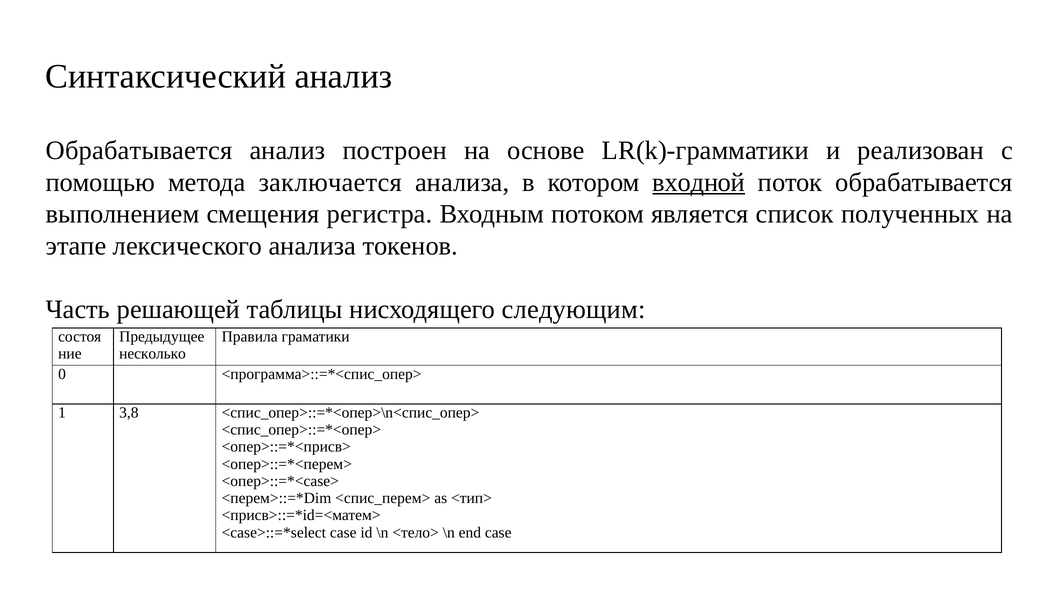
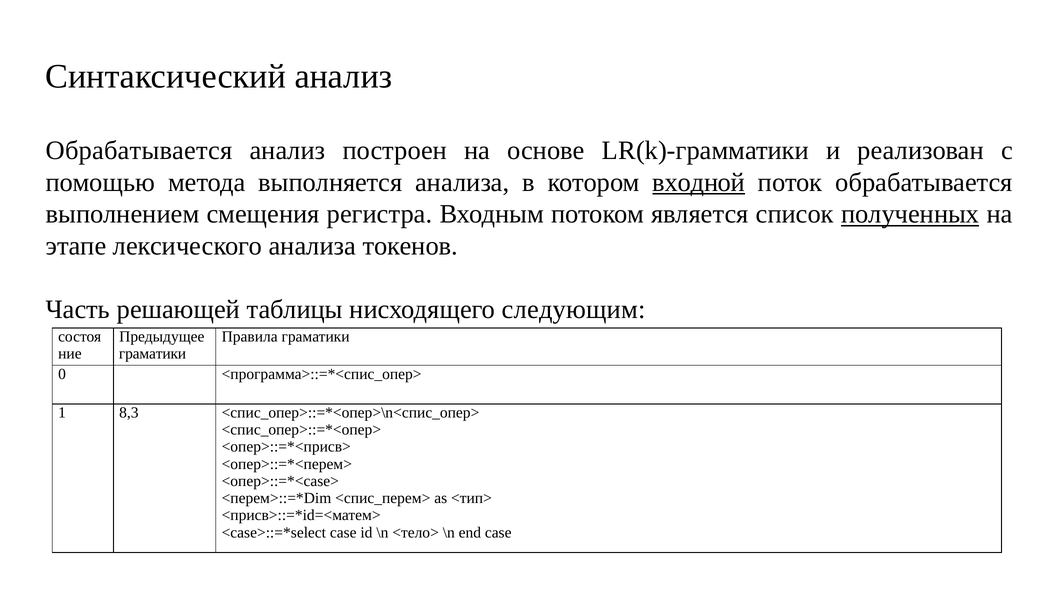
заключается: заключается -> выполняется
полученных underline: none -> present
несколько at (153, 354): несколько -> граматики
3,8: 3,8 -> 8,3
